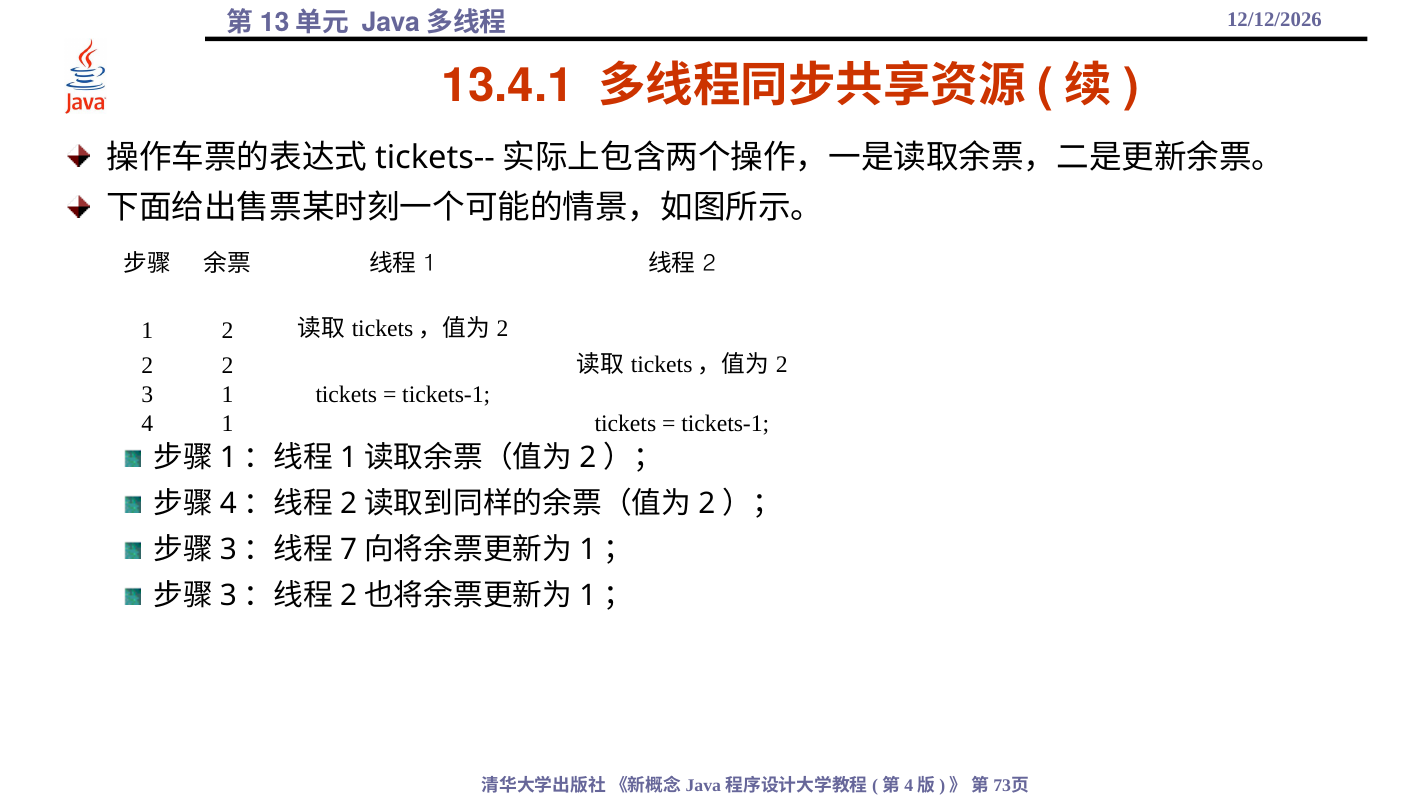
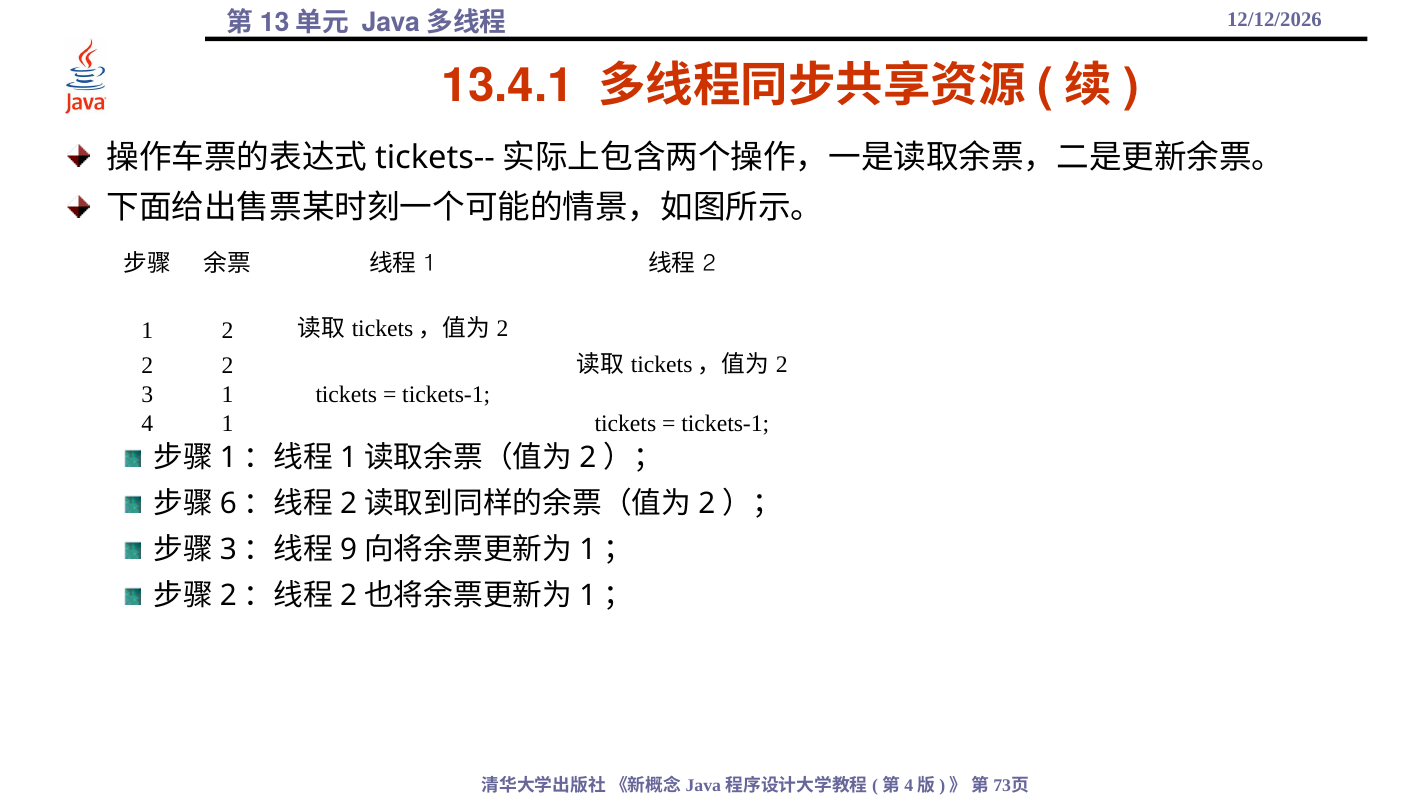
4 at (228, 504): 4 -> 6
7: 7 -> 9
3 at (228, 596): 3 -> 2
